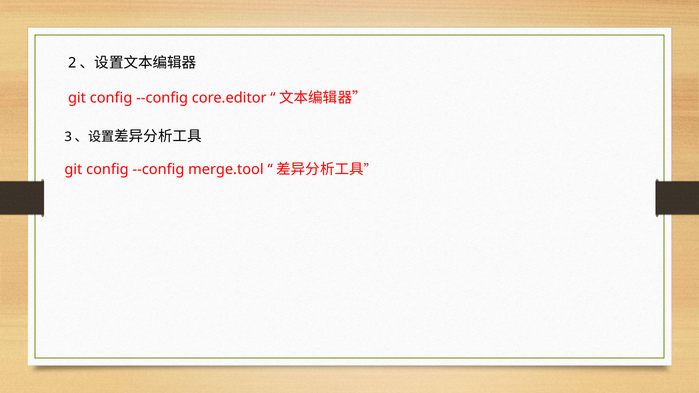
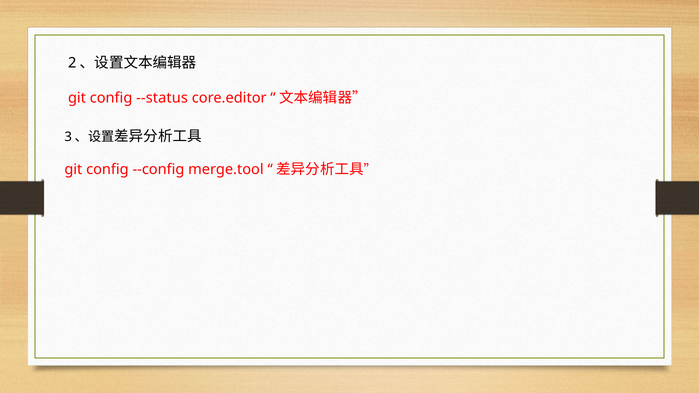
--config at (162, 98): --config -> --status
